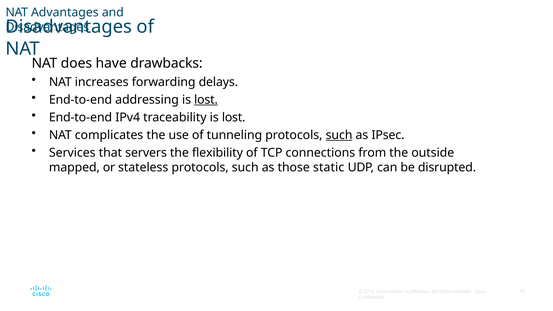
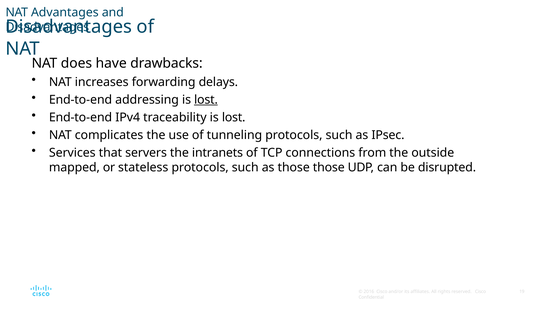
such at (339, 135) underline: present -> none
flexibility: flexibility -> intranets
those static: static -> those
